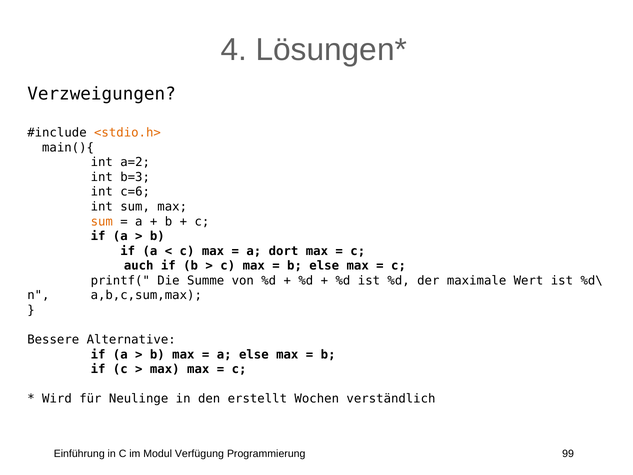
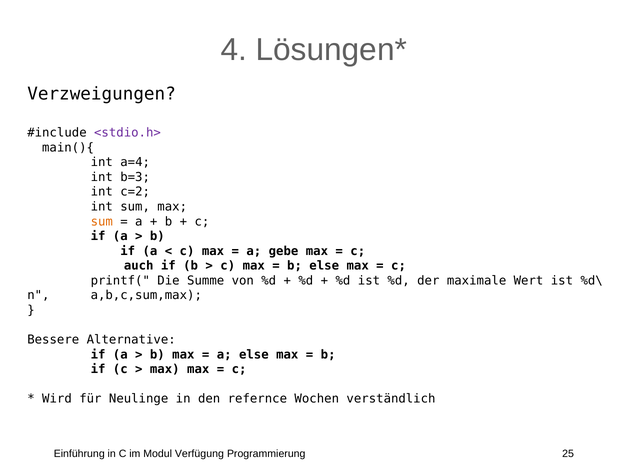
<stdio.h> colour: orange -> purple
a=2: a=2 -> a=4
c=6: c=6 -> c=2
dort: dort -> gebe
erstellt: erstellt -> refernce
99: 99 -> 25
